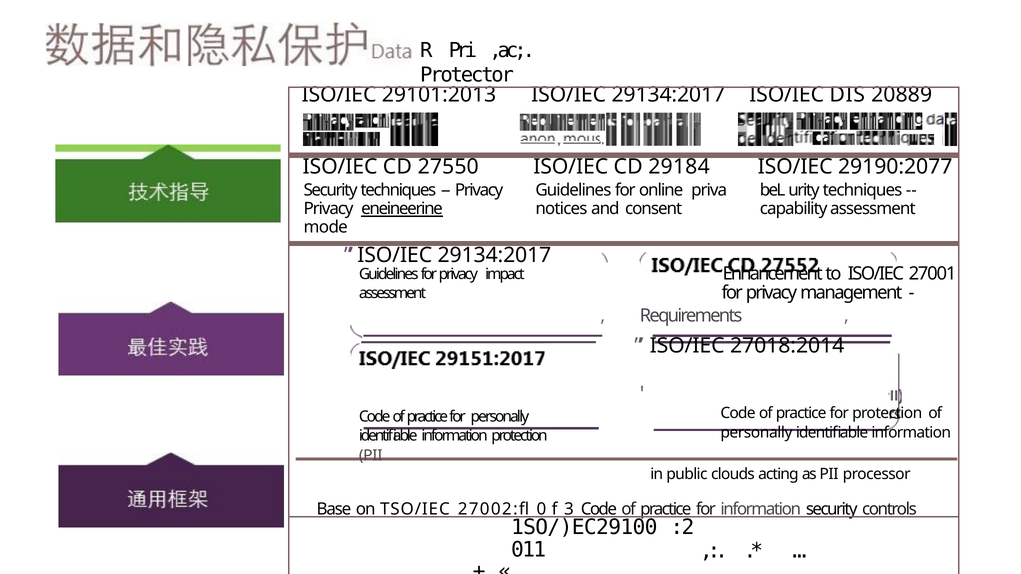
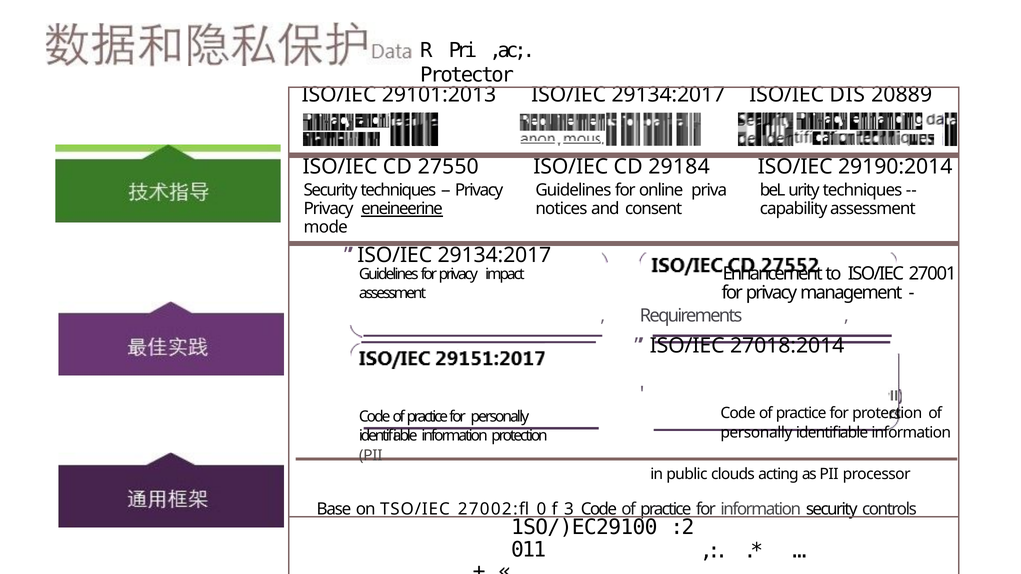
29190:2077: 29190:2077 -> 29190:2014
